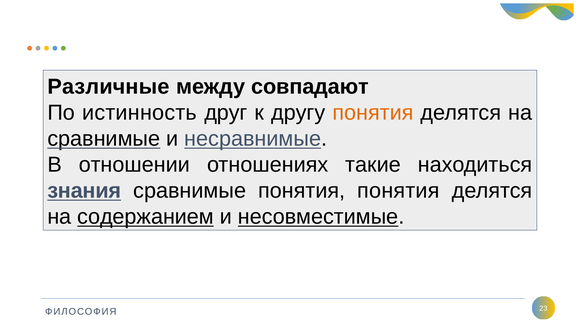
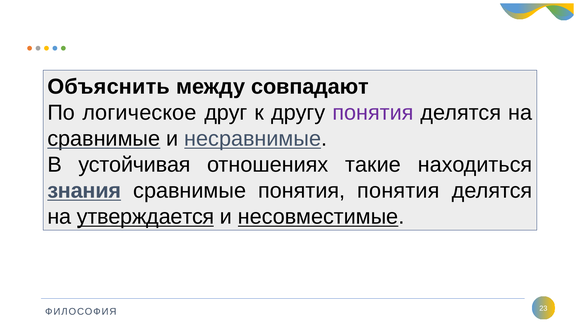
Различные: Различные -> Объяснить
истинность: истинность -> логическое
понятия at (373, 113) colour: orange -> purple
отношении: отношении -> устойчивая
содержанием: содержанием -> утверждается
